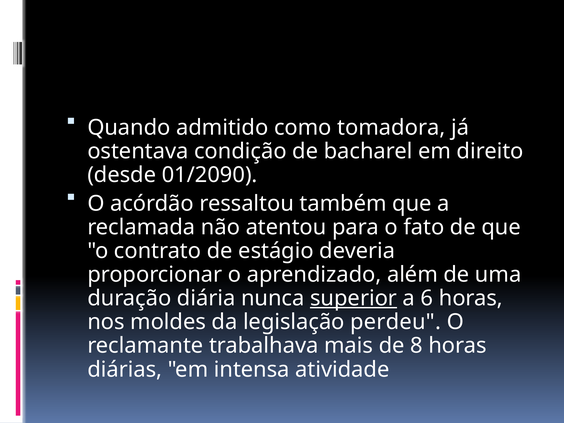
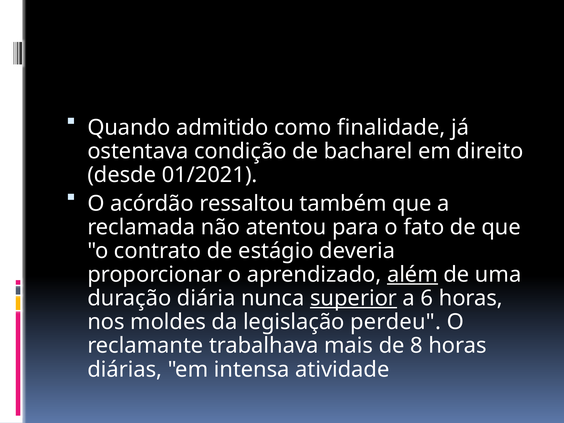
tomadora: tomadora -> finalidade
01/2090: 01/2090 -> 01/2021
além underline: none -> present
